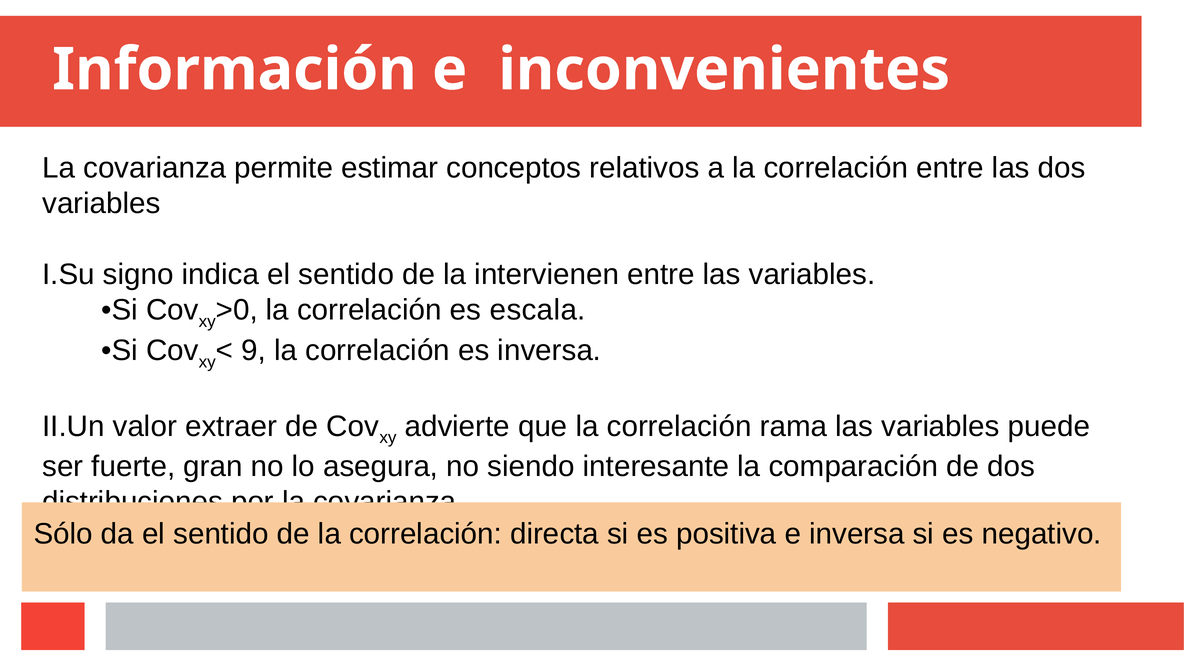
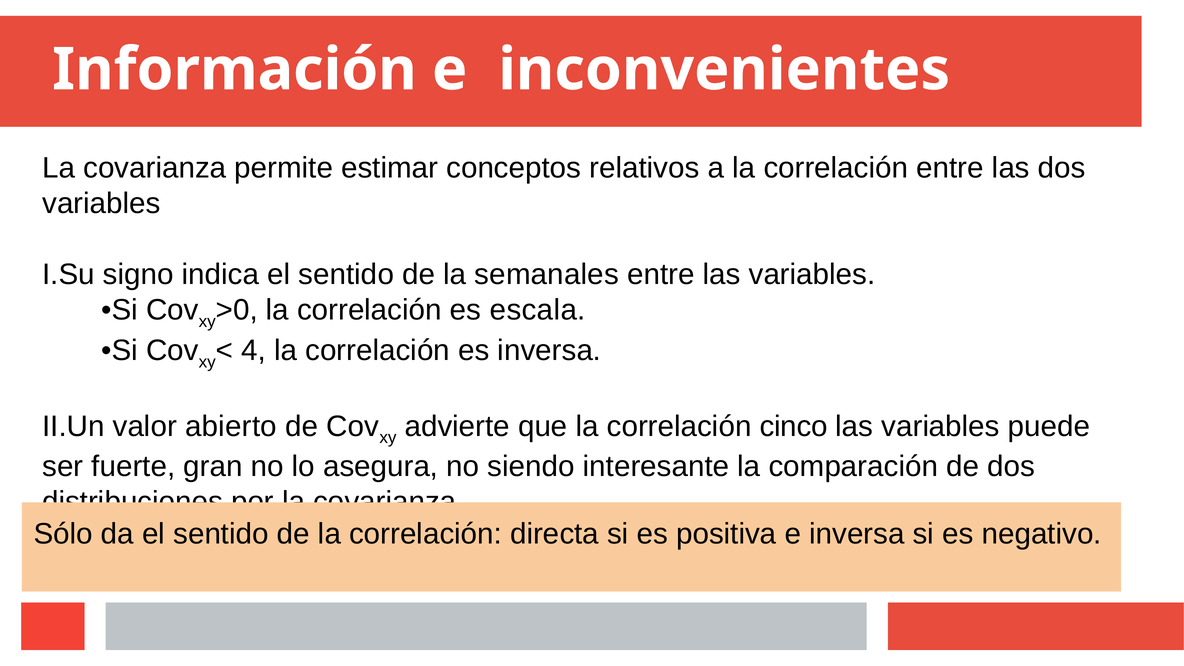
intervienen: intervienen -> semanales
9: 9 -> 4
extraer: extraer -> abierto
rama: rama -> cinco
